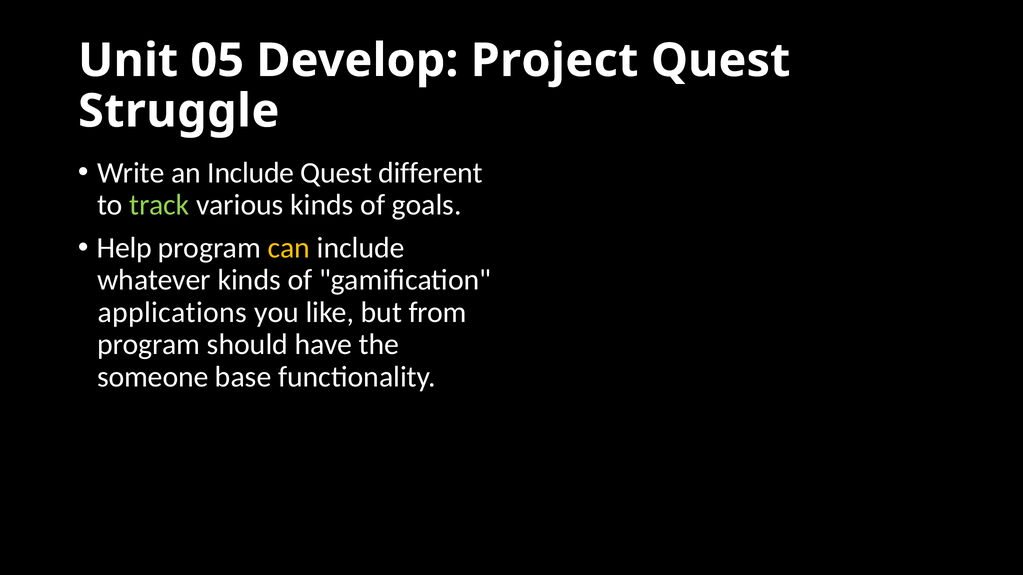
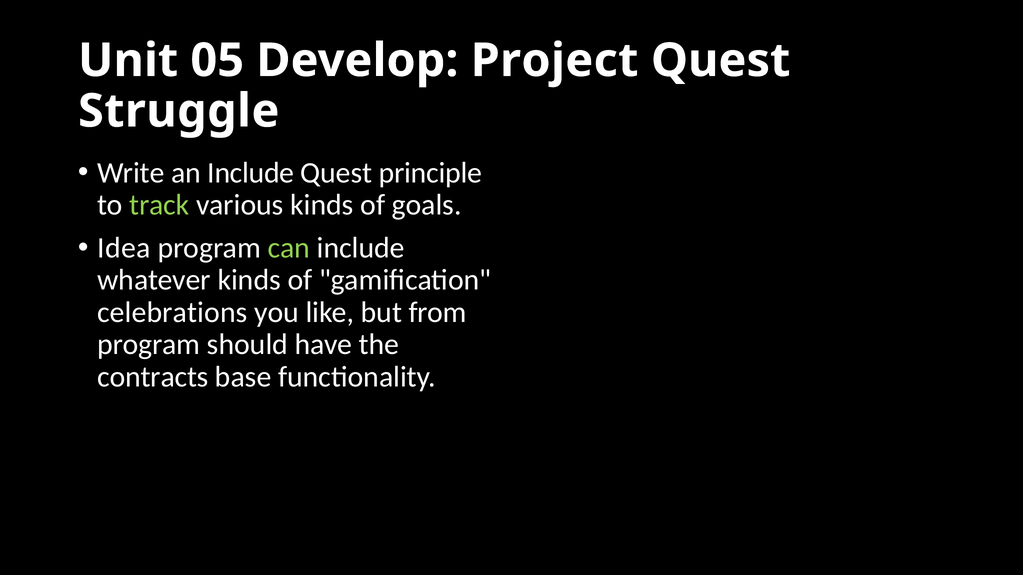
different: different -> principle
Help: Help -> Idea
can colour: yellow -> light green
applications: applications -> celebrations
someone: someone -> contracts
